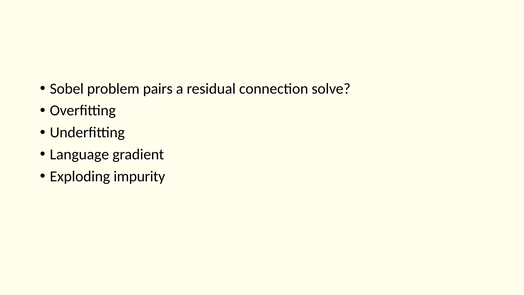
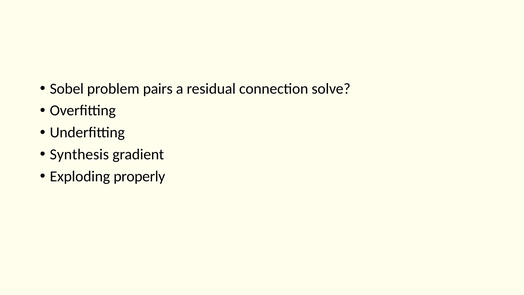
Language: Language -> Synthesis
impurity: impurity -> properly
